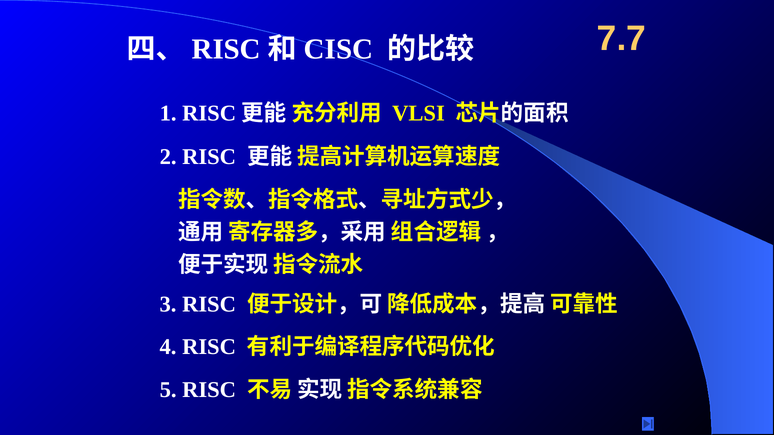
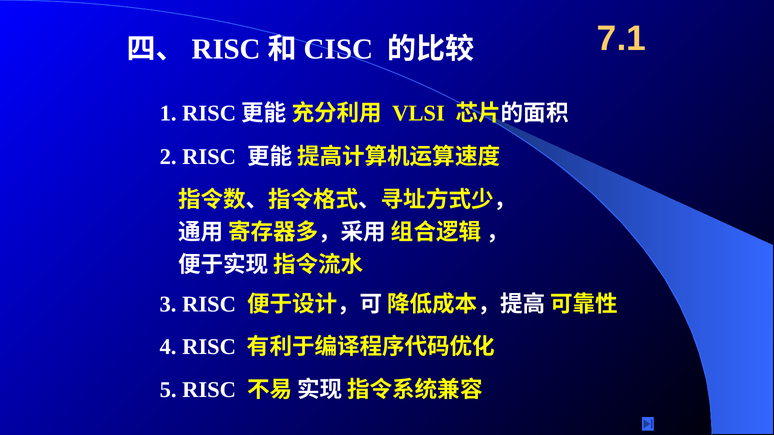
7.7: 7.7 -> 7.1
